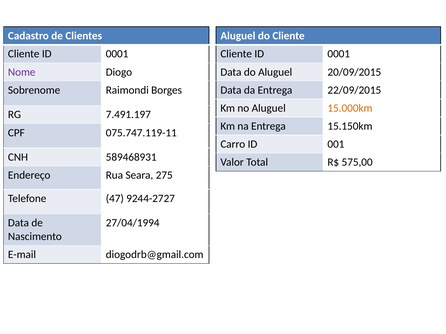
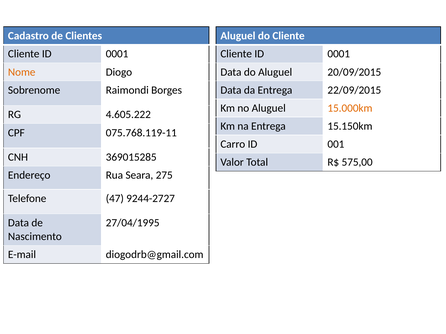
Nome colour: purple -> orange
7.491.197: 7.491.197 -> 4.605.222
075.747.119-11: 075.747.119-11 -> 075.768.119-11
589468931: 589468931 -> 369015285
27/04/1994: 27/04/1994 -> 27/04/1995
